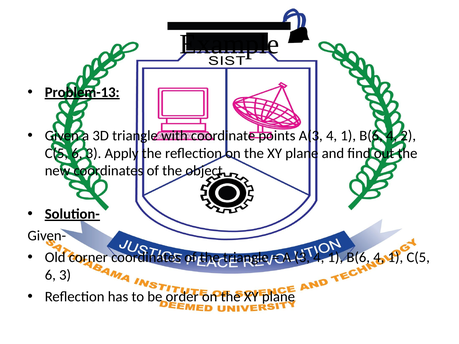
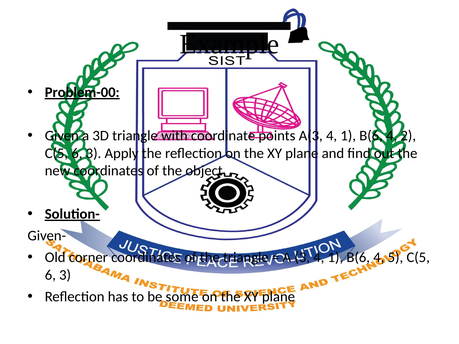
Problem-13: Problem-13 -> Problem-00
B(6 4 1: 1 -> 5
order: order -> some
